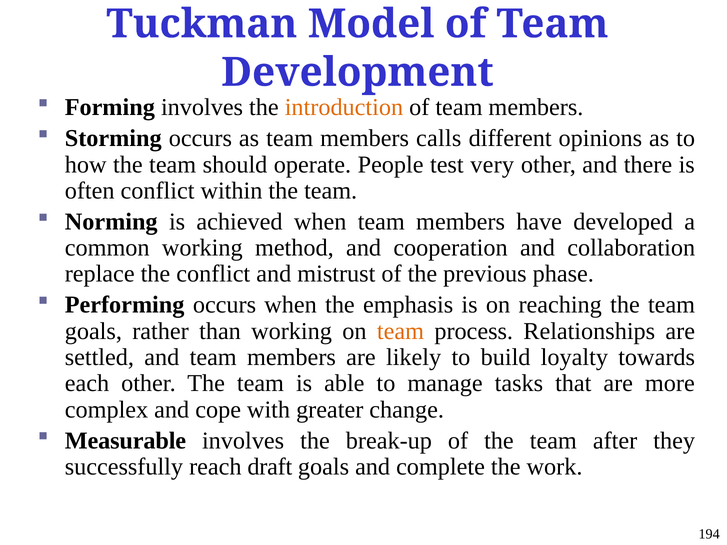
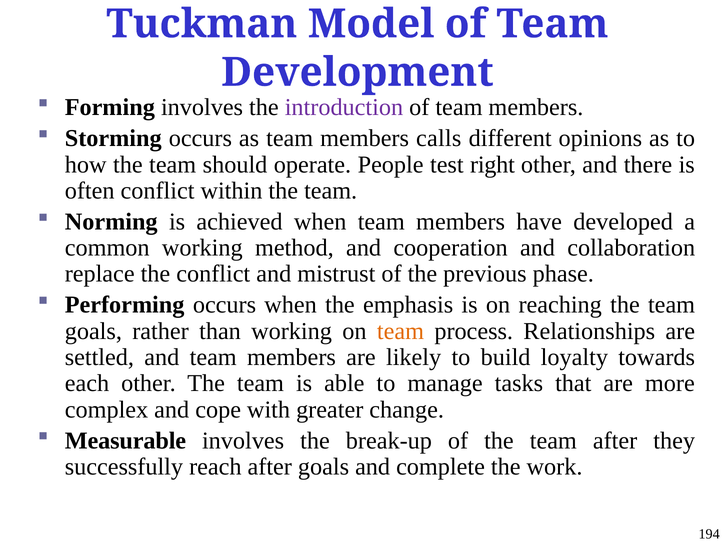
introduction colour: orange -> purple
very: very -> right
reach draft: draft -> after
